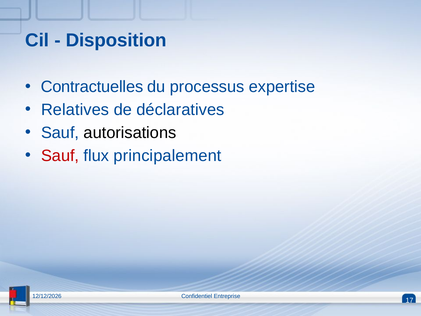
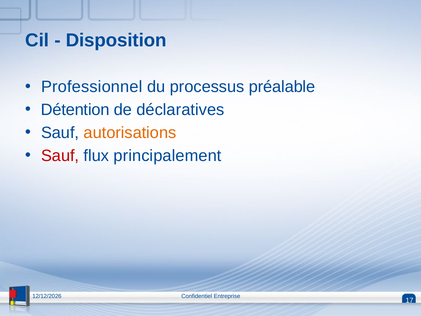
Contractuelles: Contractuelles -> Professionnel
expertise: expertise -> préalable
Relatives: Relatives -> Détention
autorisations colour: black -> orange
